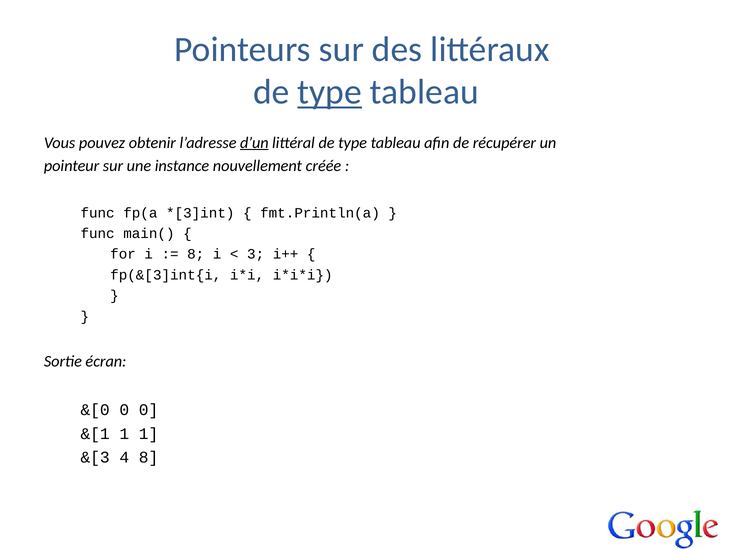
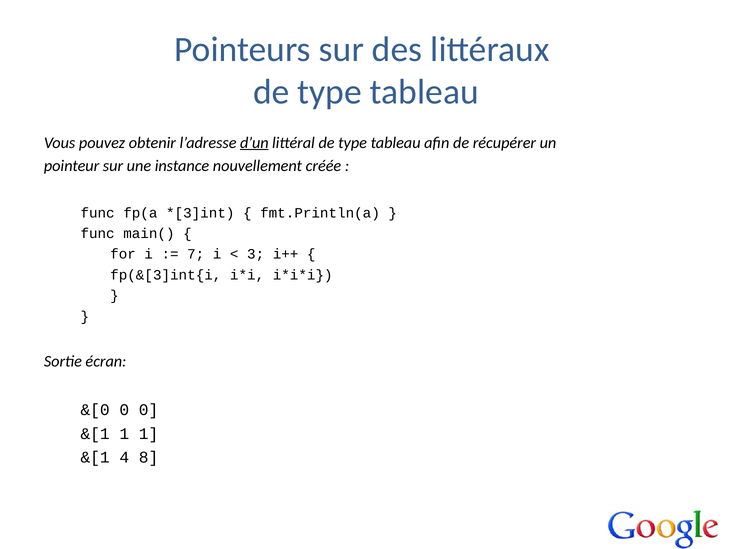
type at (330, 92) underline: present -> none
8 at (196, 254): 8 -> 7
&[3 at (95, 457): &[3 -> &[1
